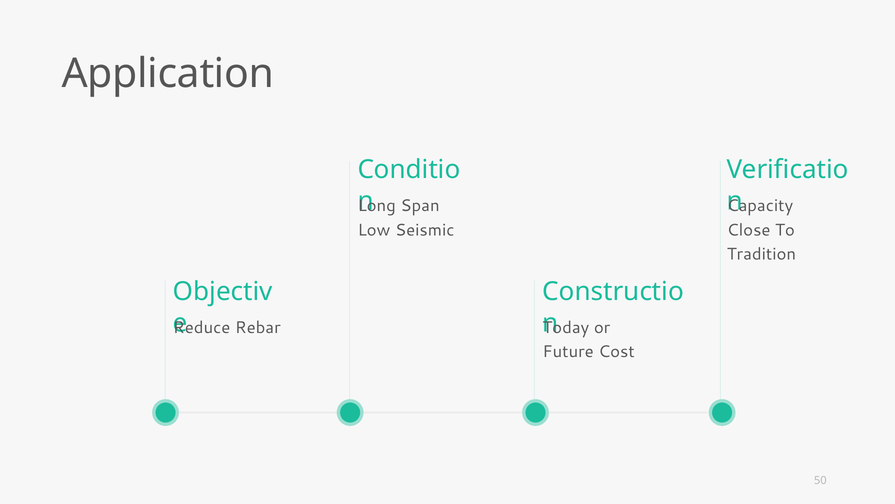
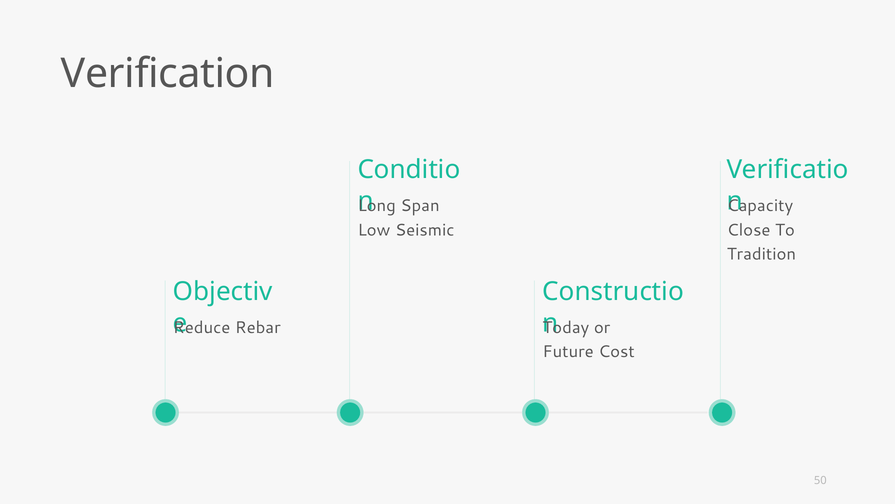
Application: Application -> Verification
